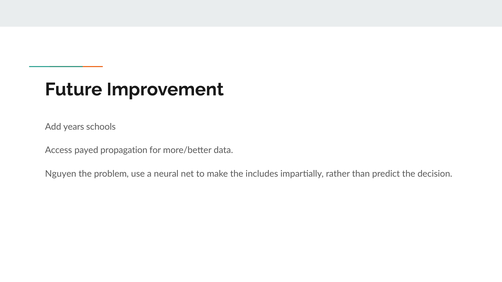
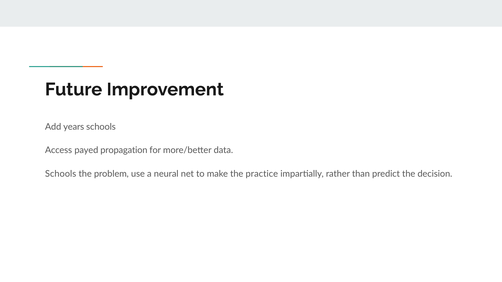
Nguyen at (61, 174): Nguyen -> Schools
includes: includes -> practice
